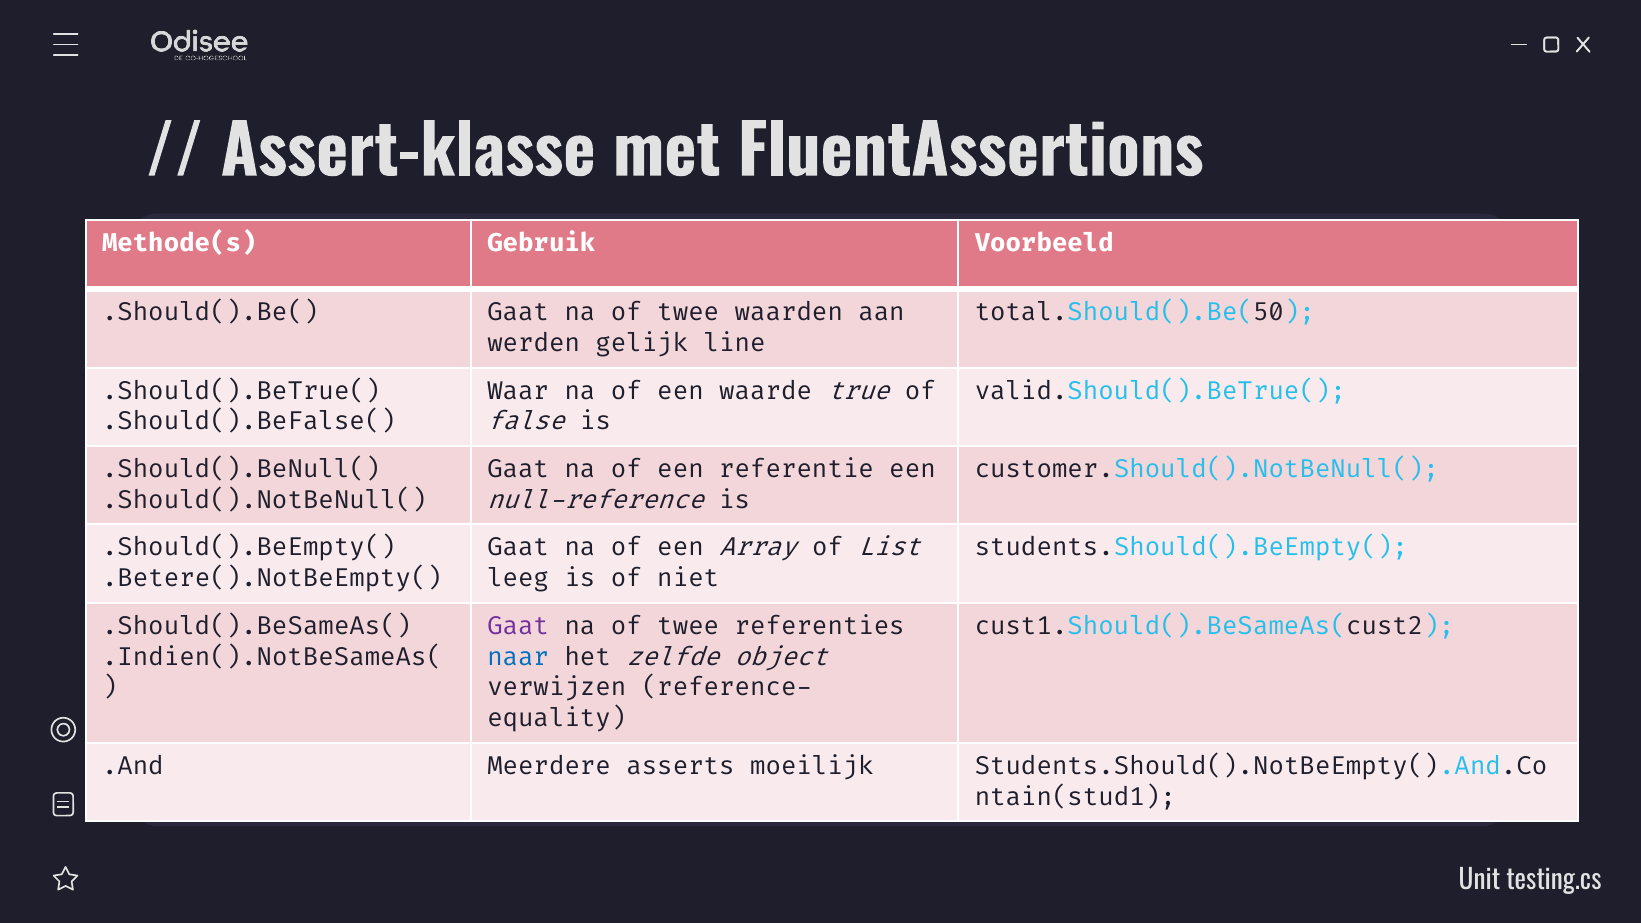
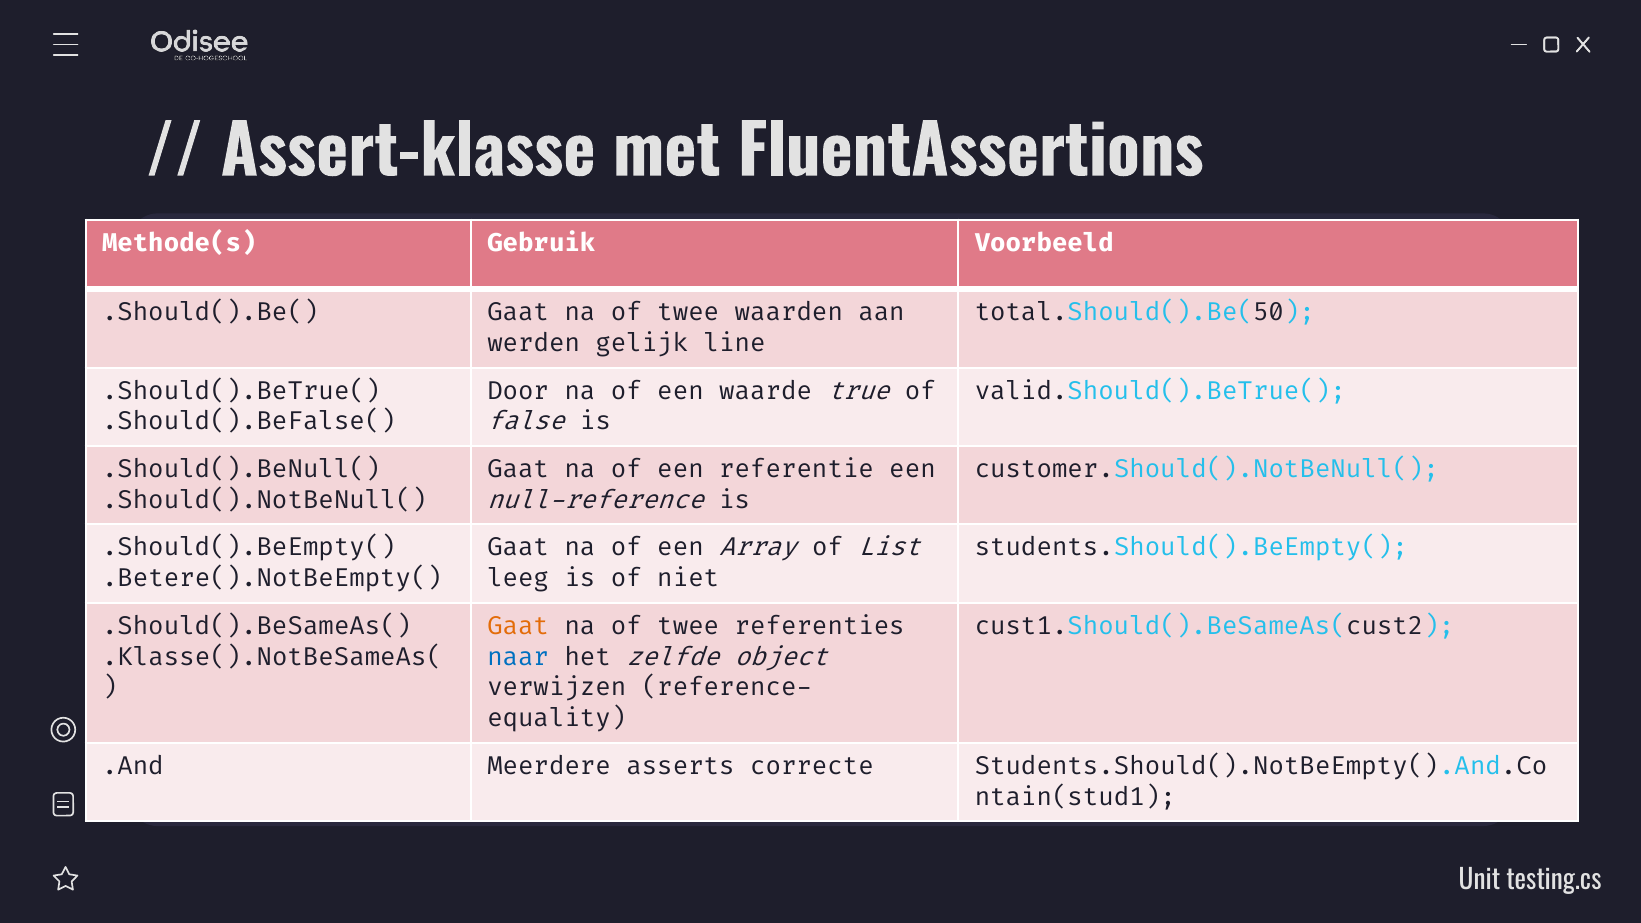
Waar: Waar -> Door
Gaat at (518, 626) colour: purple -> orange
.Indien().NotBeSameAs(: .Indien().NotBeSameAs( -> .Klasse().NotBeSameAs(
moeilijk: moeilijk -> correcte
